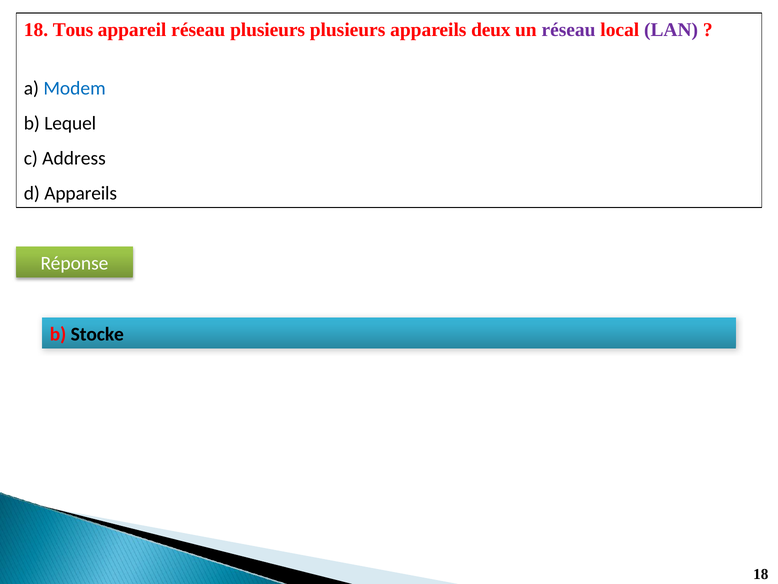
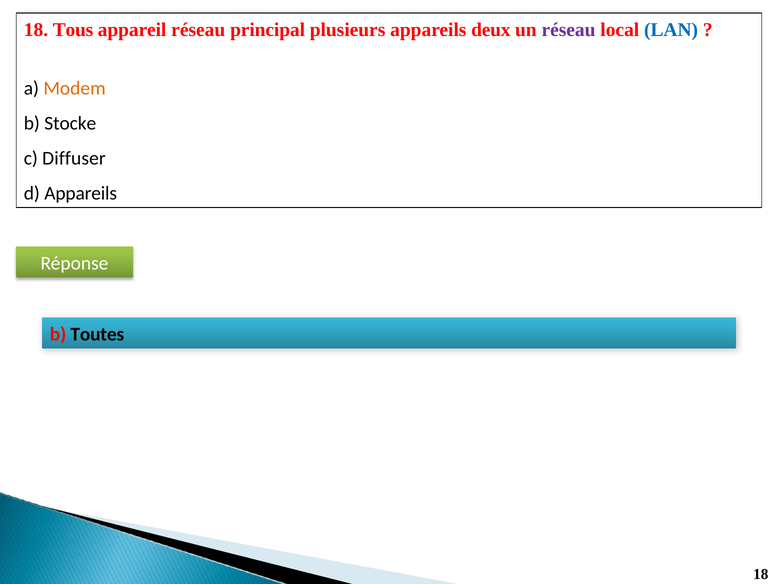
réseau plusieurs: plusieurs -> principal
LAN colour: purple -> blue
Modem colour: blue -> orange
Lequel: Lequel -> Stocke
Address: Address -> Diffuser
Stocke: Stocke -> Toutes
